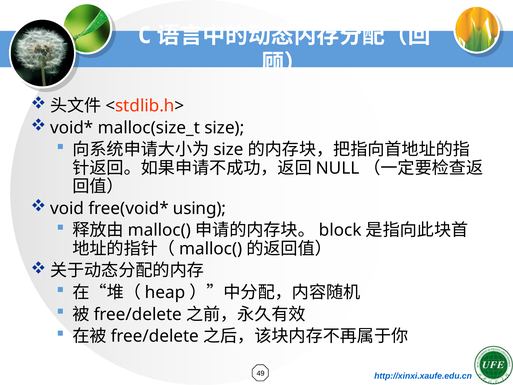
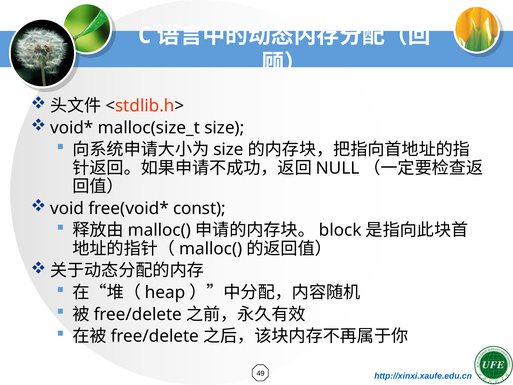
using: using -> const
